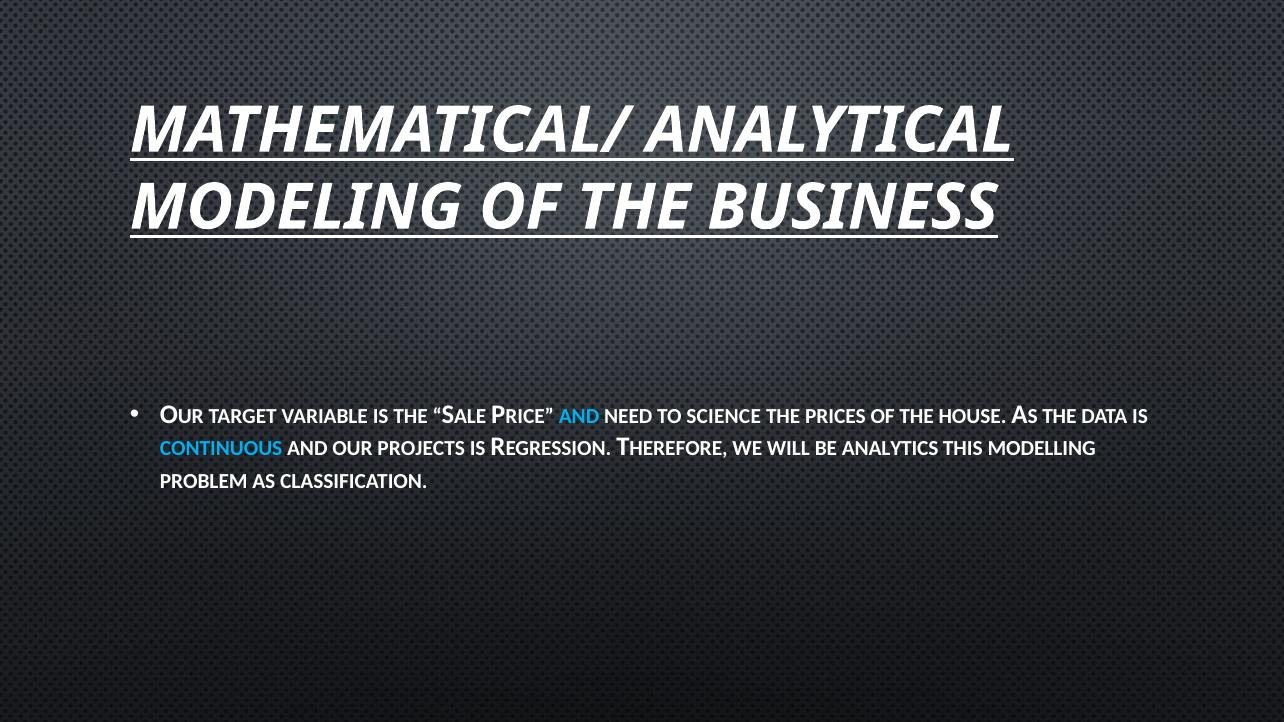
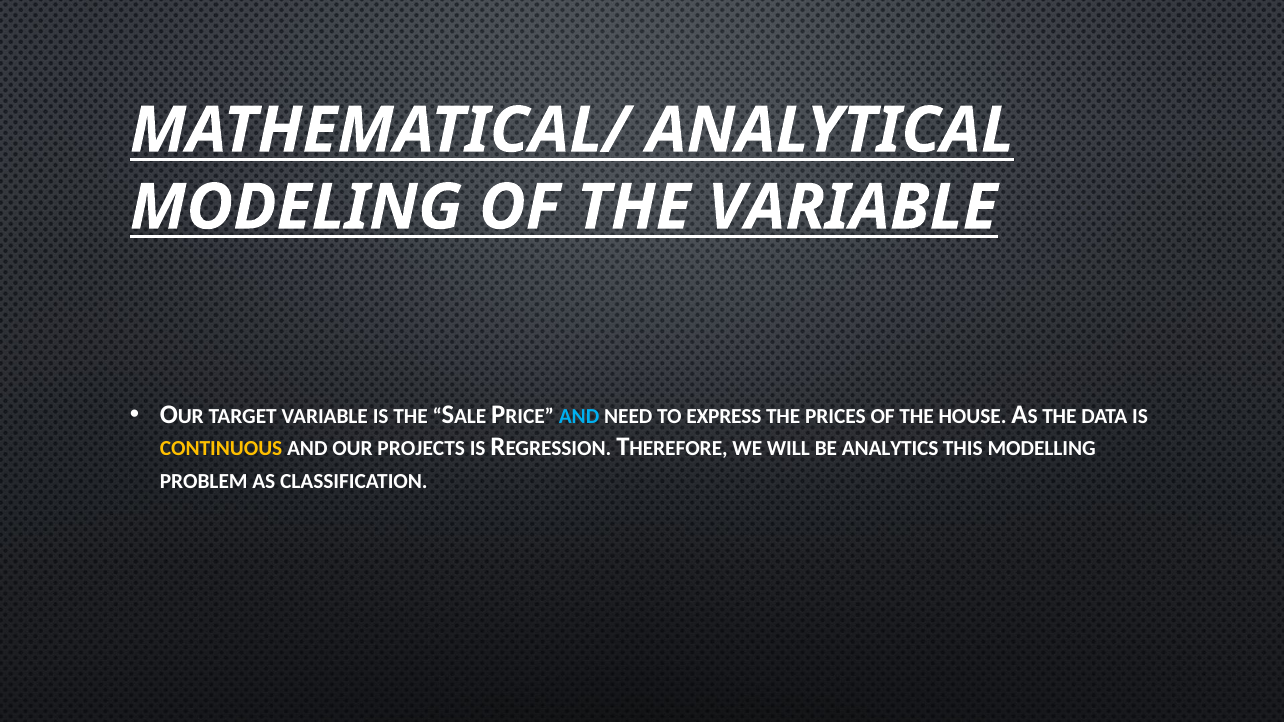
THE BUSINESS: BUSINESS -> VARIABLE
SCIENCE: SCIENCE -> EXPRESS
CONTINUOUS colour: light blue -> yellow
